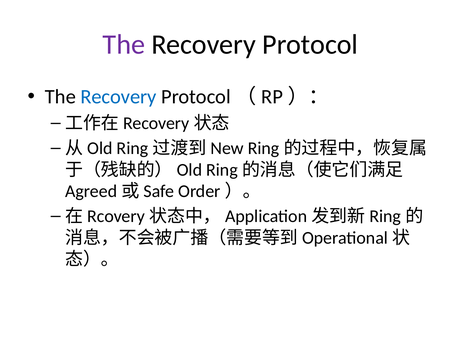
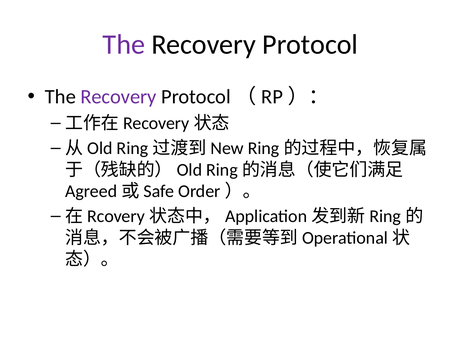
Recovery at (119, 97) colour: blue -> purple
